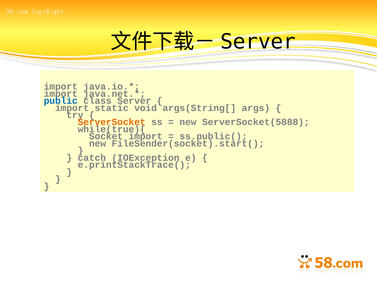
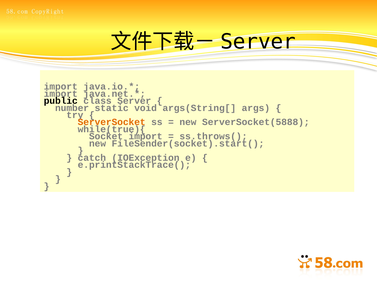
public colour: blue -> black
import at (72, 108): import -> number
ss.public(: ss.public( -> ss.throws(
